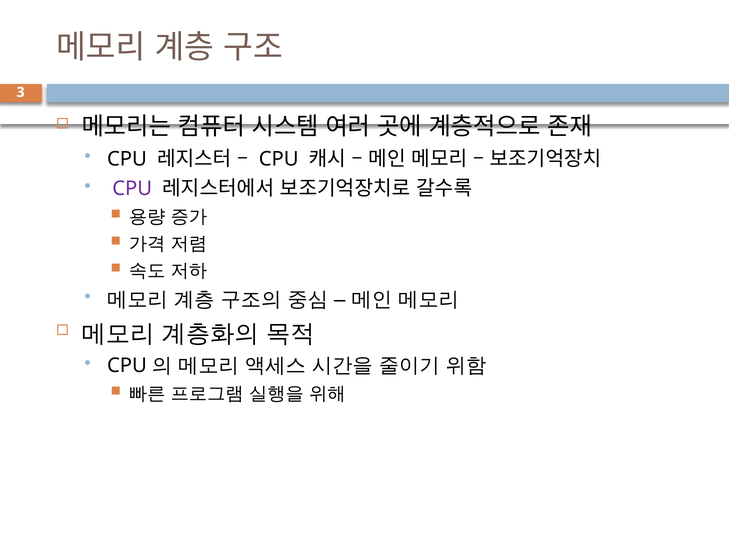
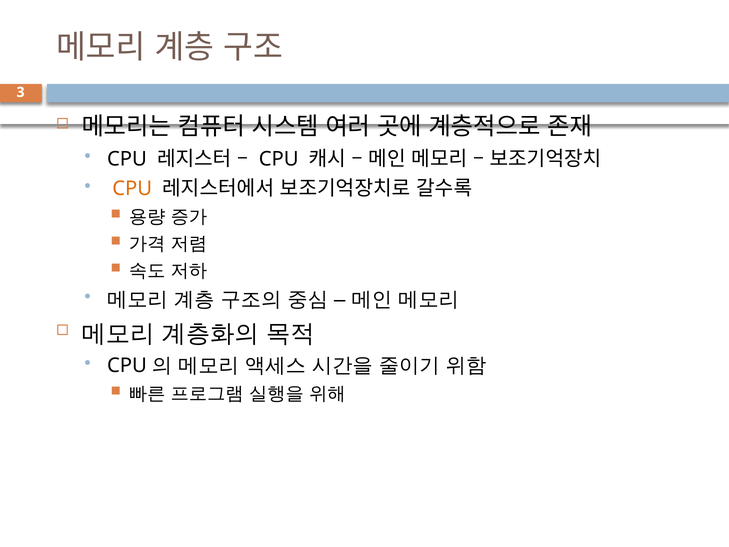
CPU at (132, 189) colour: purple -> orange
